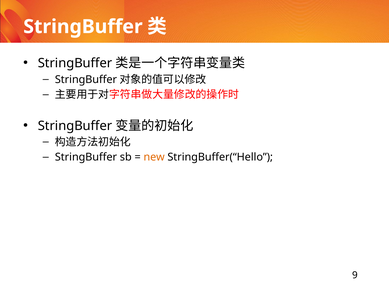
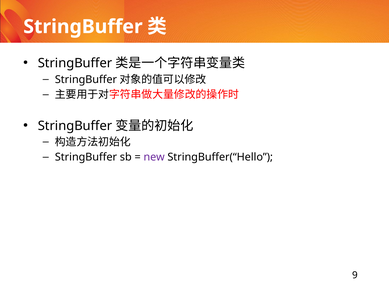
new colour: orange -> purple
